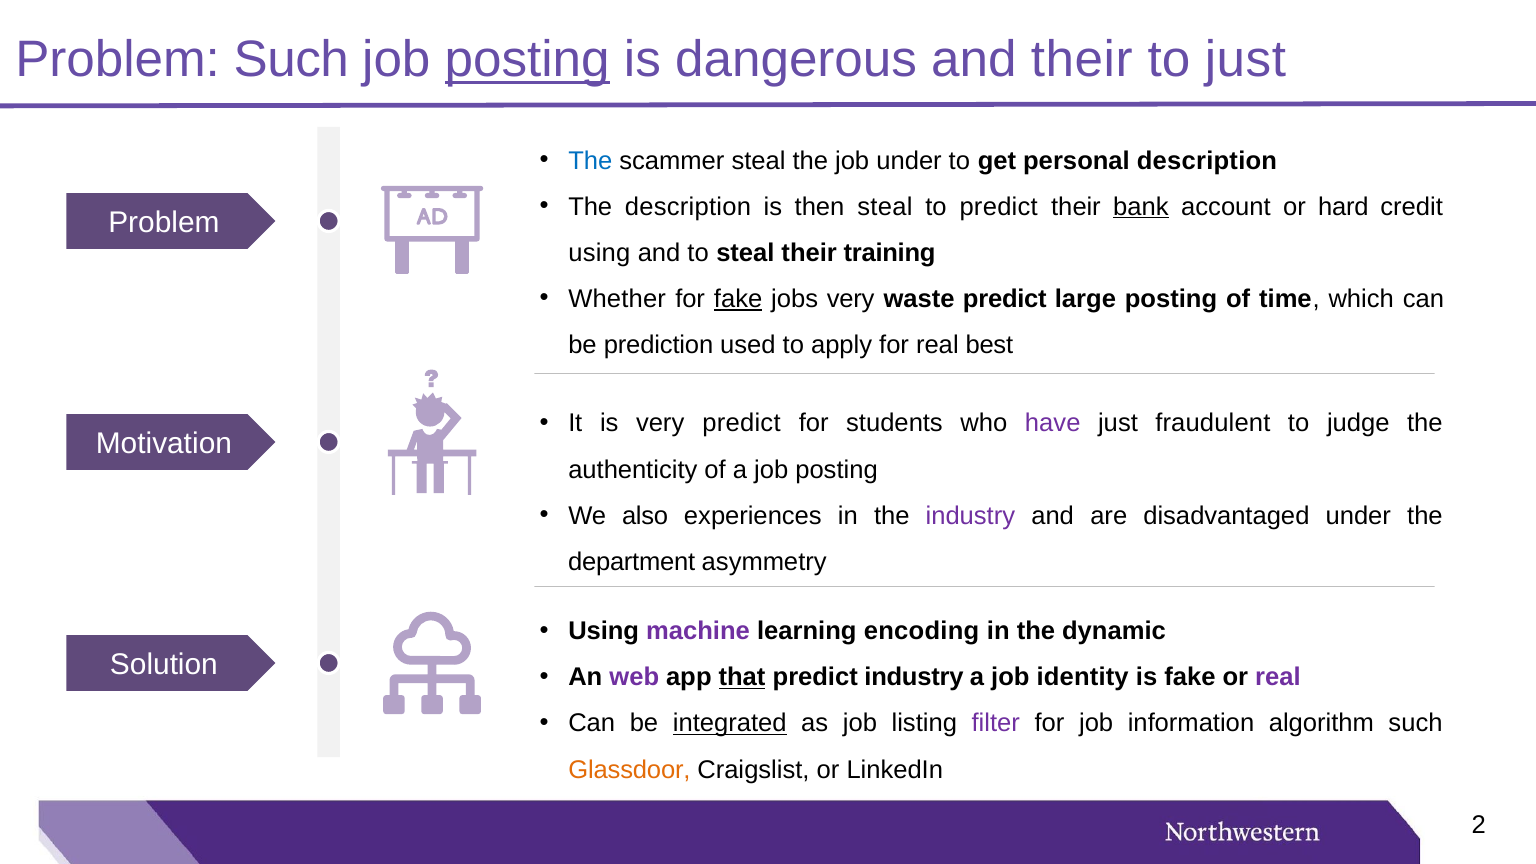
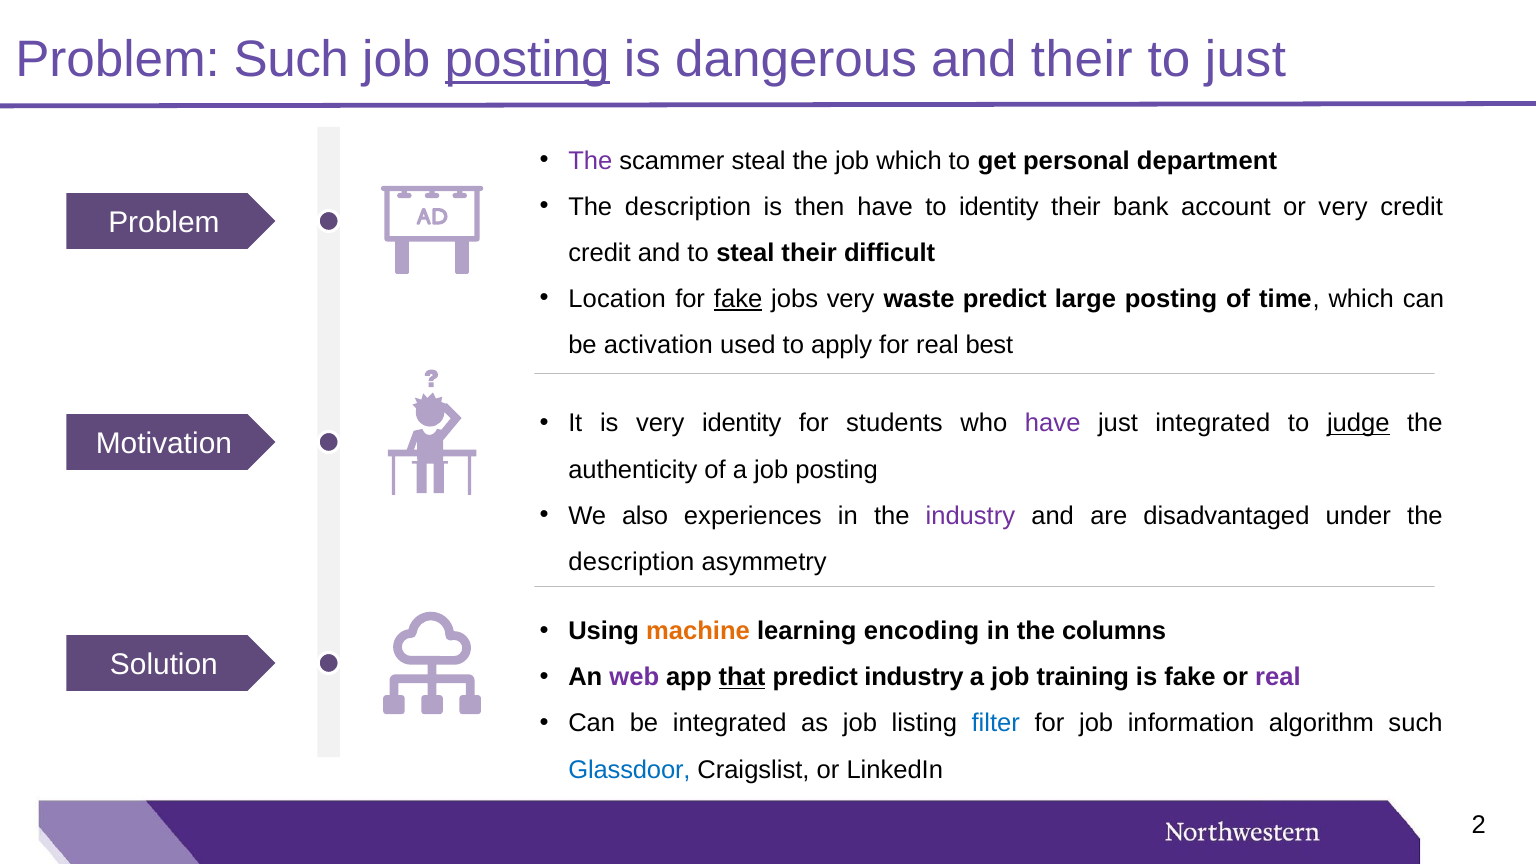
The at (590, 161) colour: blue -> purple
job under: under -> which
personal description: description -> department
then steal: steal -> have
to predict: predict -> identity
bank underline: present -> none
or hard: hard -> very
using at (599, 253): using -> credit
training: training -> difficult
Whether: Whether -> Location
prediction: prediction -> activation
very predict: predict -> identity
just fraudulent: fraudulent -> integrated
judge underline: none -> present
department at (632, 562): department -> description
machine colour: purple -> orange
dynamic: dynamic -> columns
identity: identity -> training
integrated at (730, 724) underline: present -> none
filter colour: purple -> blue
Glassdoor colour: orange -> blue
